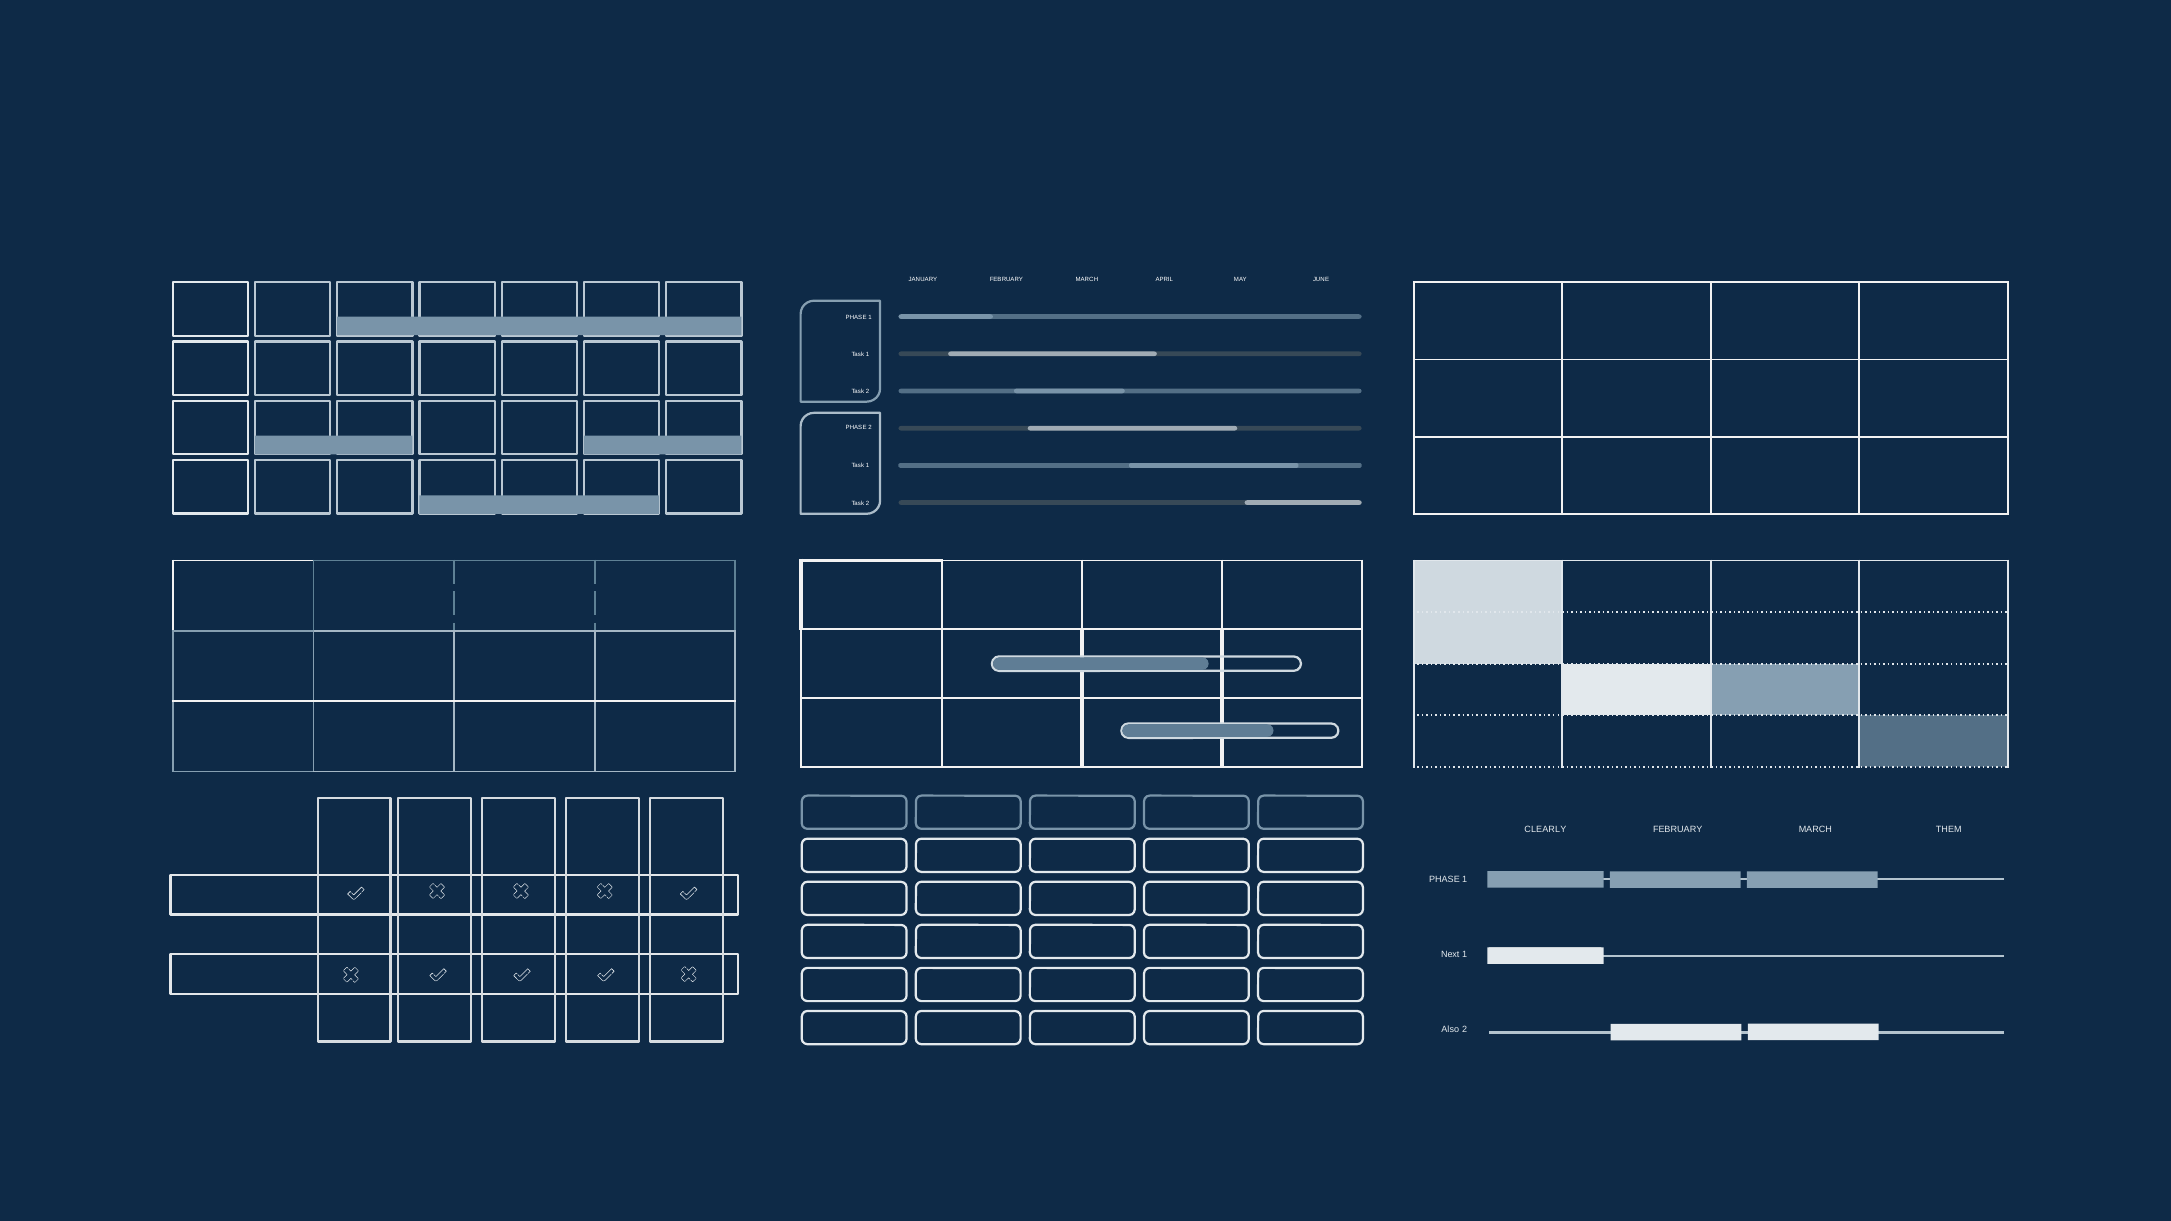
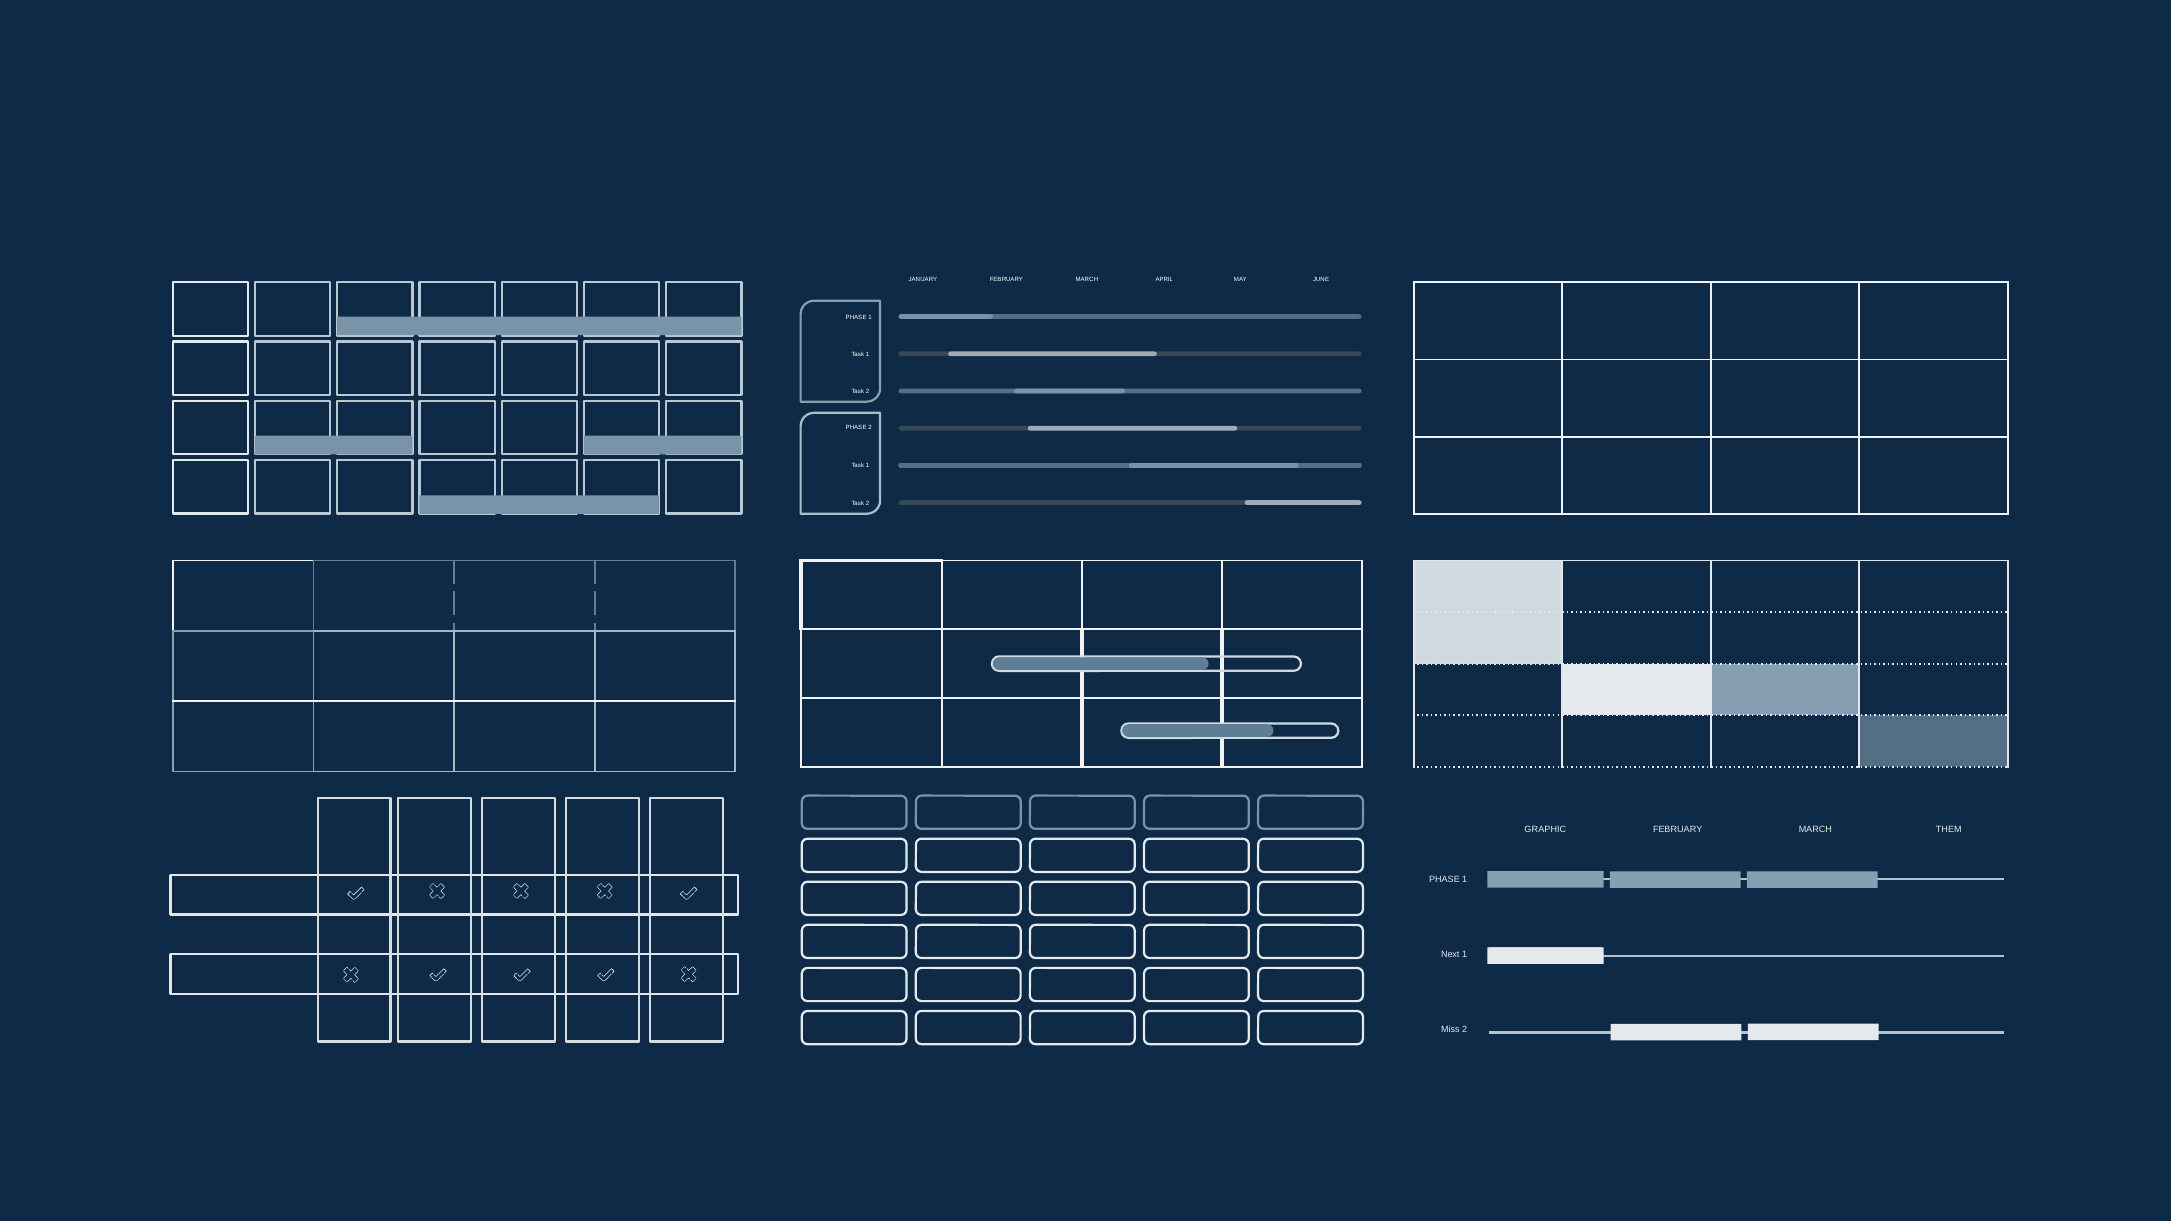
CLEARLY: CLEARLY -> GRAPHIC
Also: Also -> Miss
